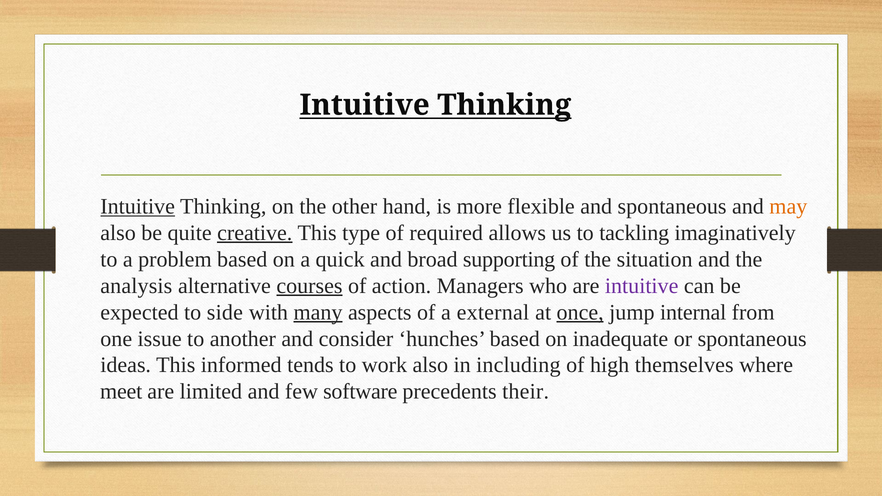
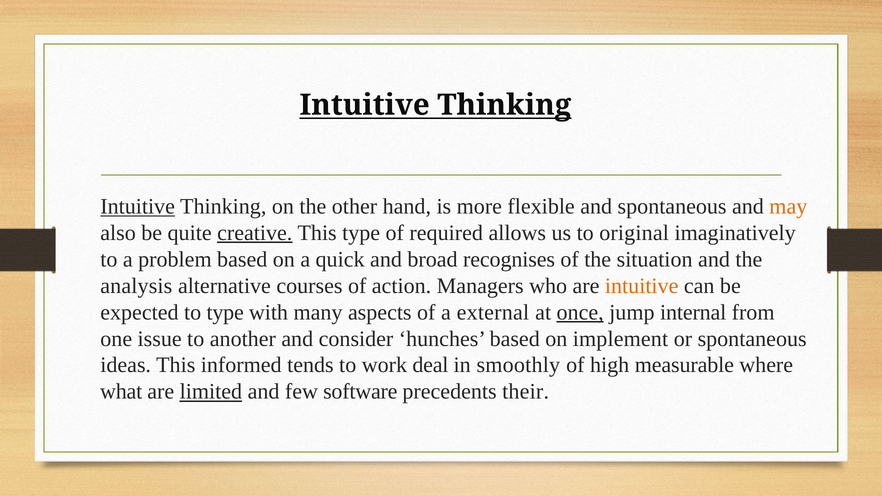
tackling: tackling -> original
supporting: supporting -> recognises
courses underline: present -> none
intuitive at (642, 286) colour: purple -> orange
to side: side -> type
many underline: present -> none
inadequate: inadequate -> implement
work also: also -> deal
including: including -> smoothly
themselves: themselves -> measurable
meet: meet -> what
limited underline: none -> present
